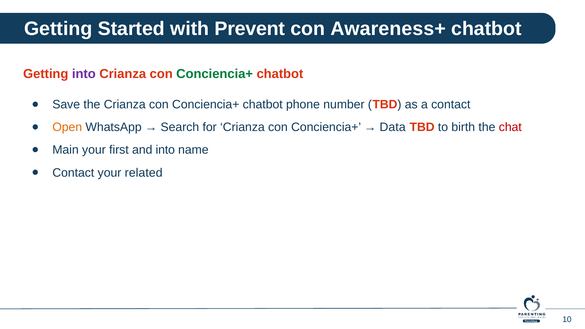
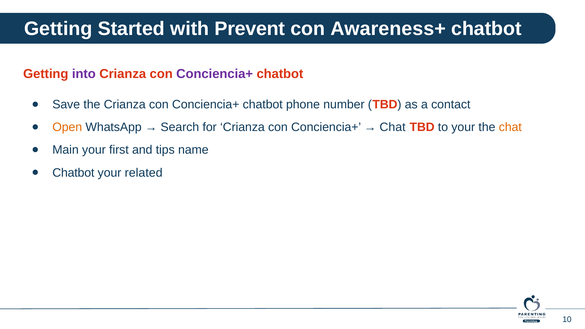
Conciencia+ at (215, 74) colour: green -> purple
Data at (393, 127): Data -> Chat
to birth: birth -> your
chat at (510, 127) colour: red -> orange
and into: into -> tips
Contact at (73, 173): Contact -> Chatbot
